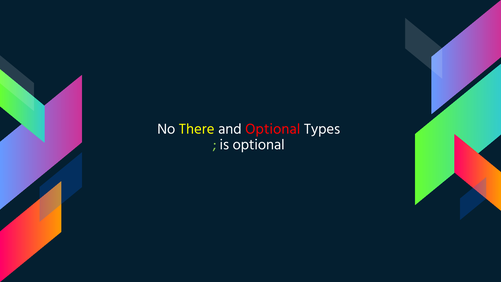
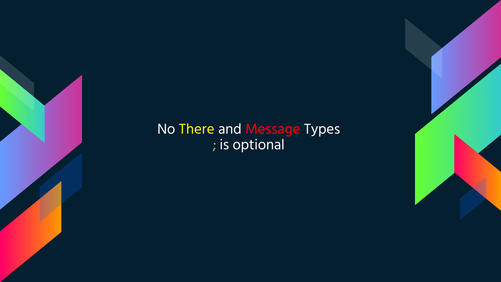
and Optional: Optional -> Message
